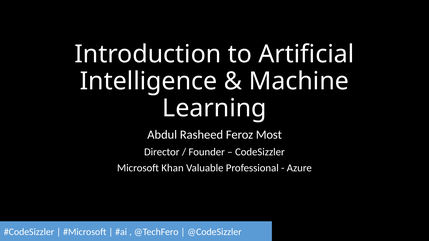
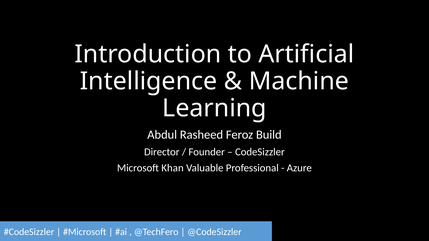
Most: Most -> Build
